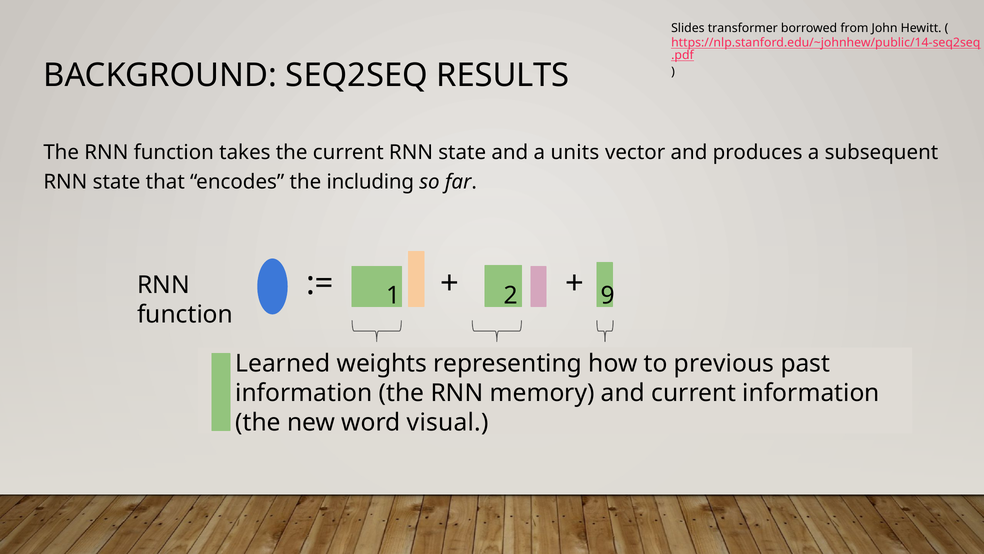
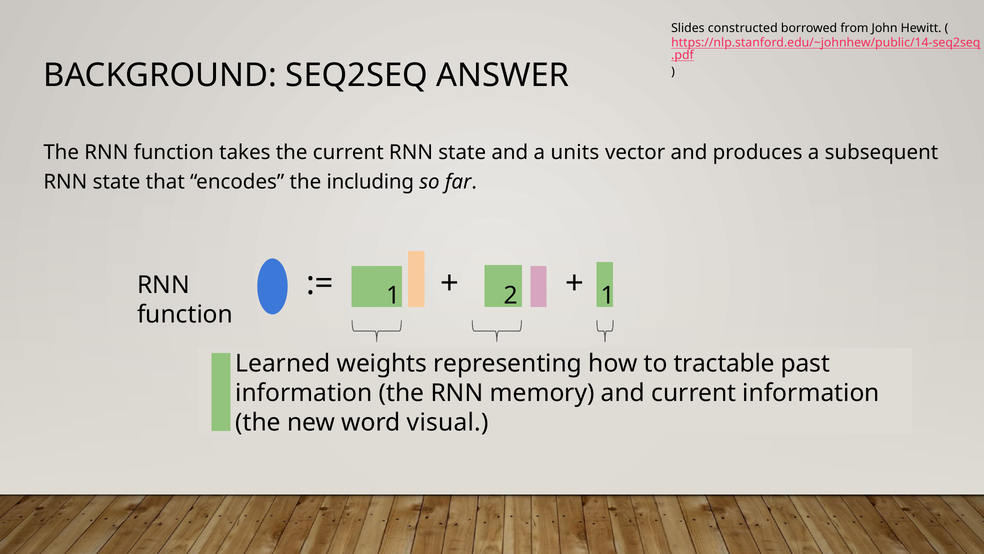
transformer: transformer -> constructed
RESULTS: RESULTS -> ANSWER
2 9: 9 -> 1
previous: previous -> tractable
